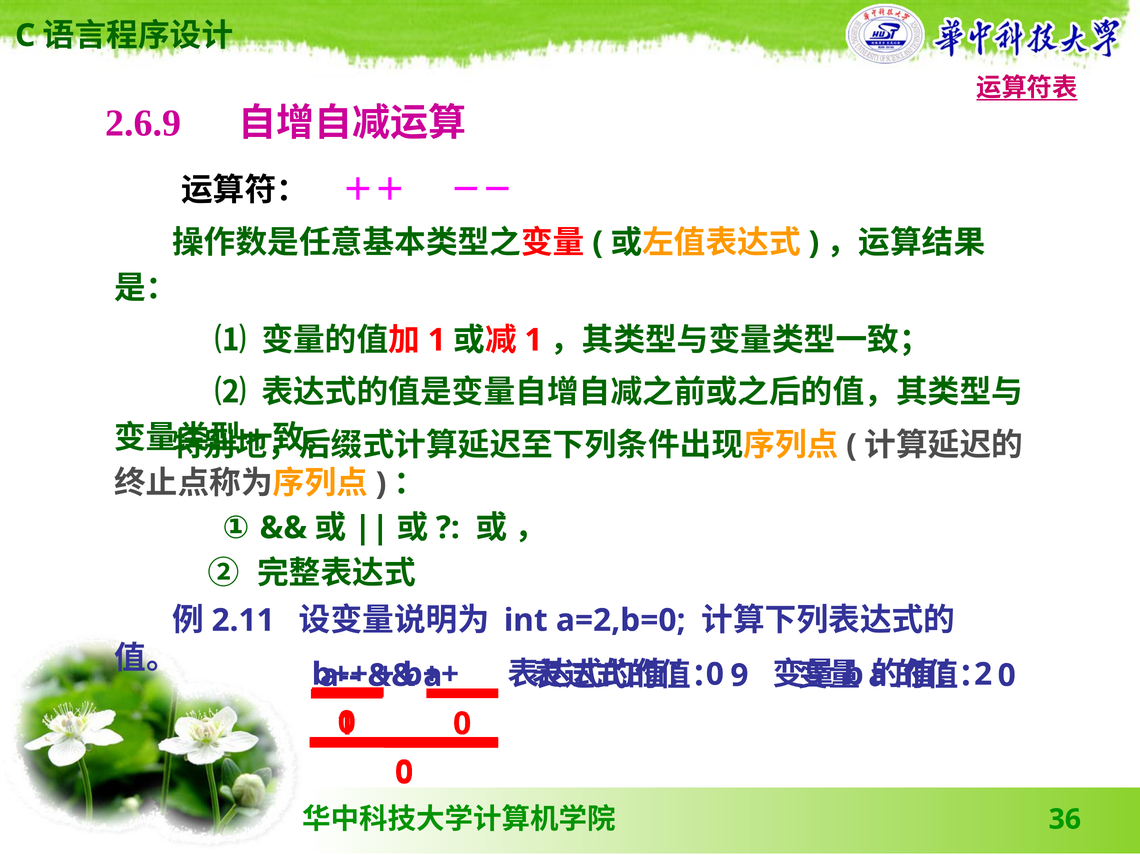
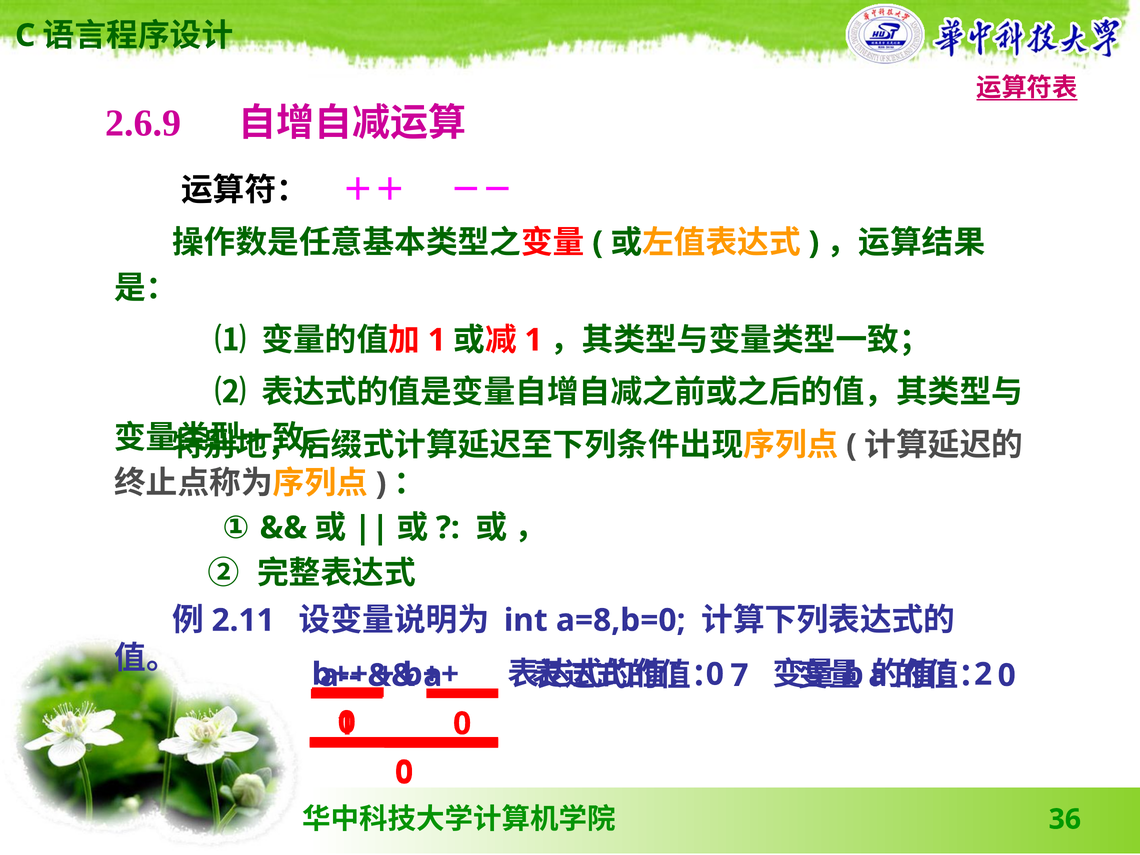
a=2,b=0: a=2,b=0 -> a=8,b=0
9: 9 -> 7
